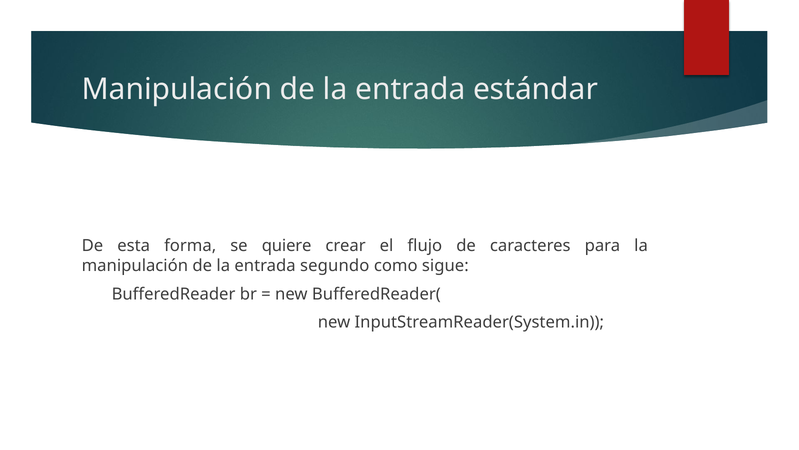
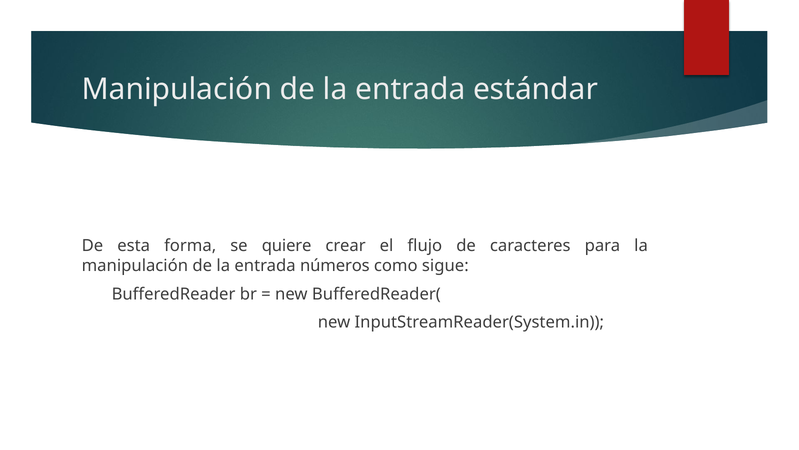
segundo: segundo -> números
